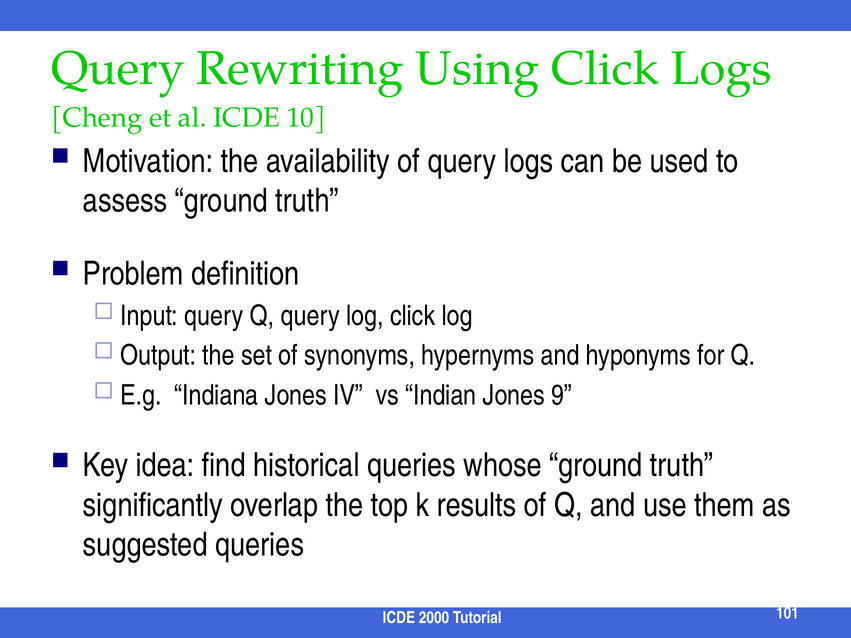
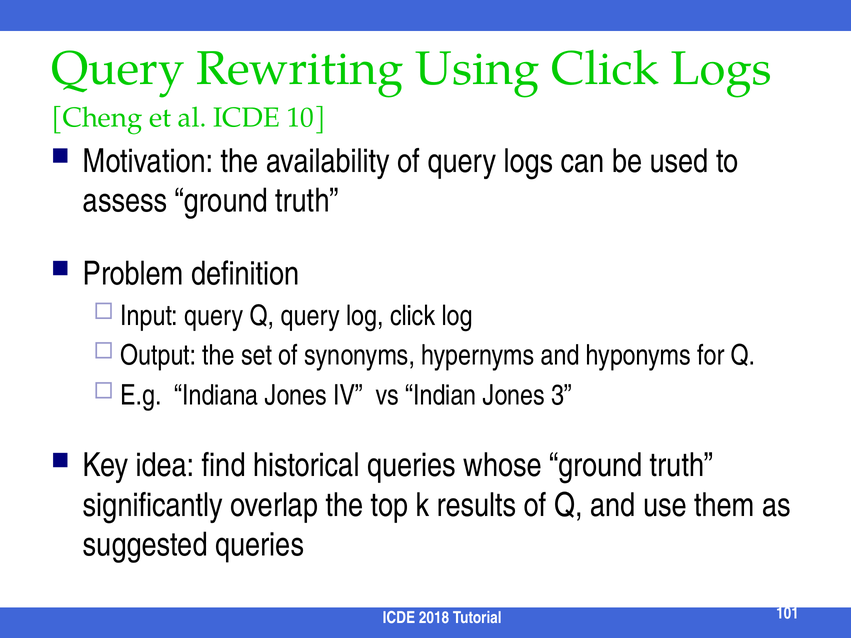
9: 9 -> 3
2000: 2000 -> 2018
